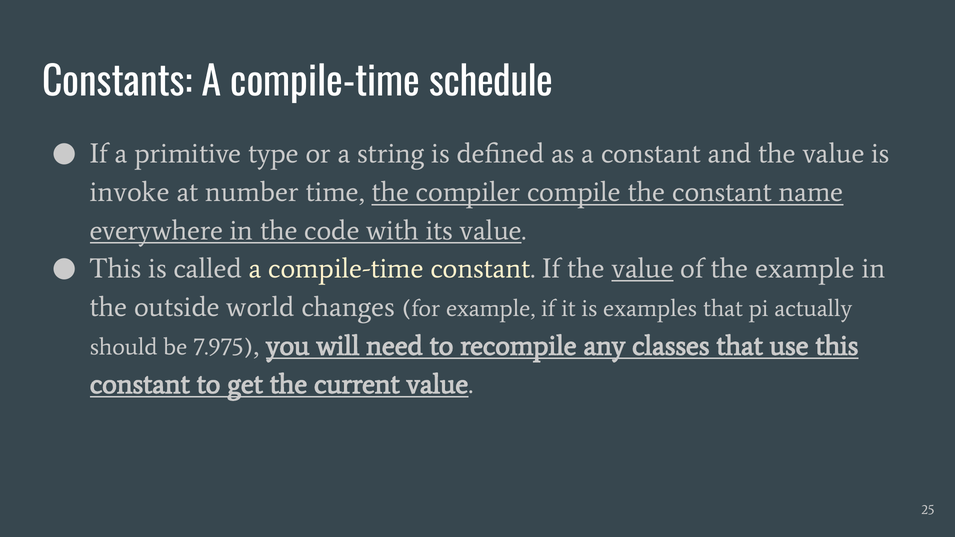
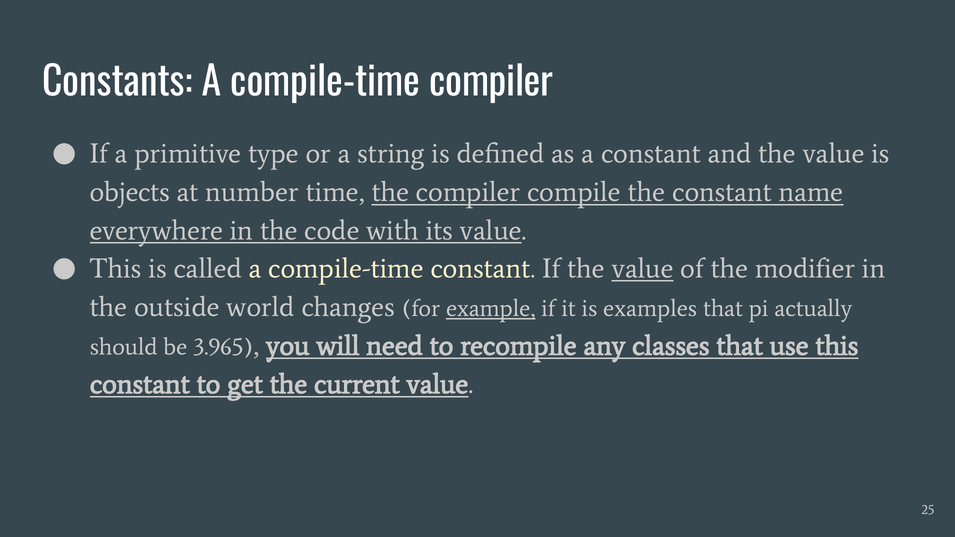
compile-time schedule: schedule -> compiler
invoke: invoke -> objects
the example: example -> modifier
example at (491, 309) underline: none -> present
7.975: 7.975 -> 3.965
